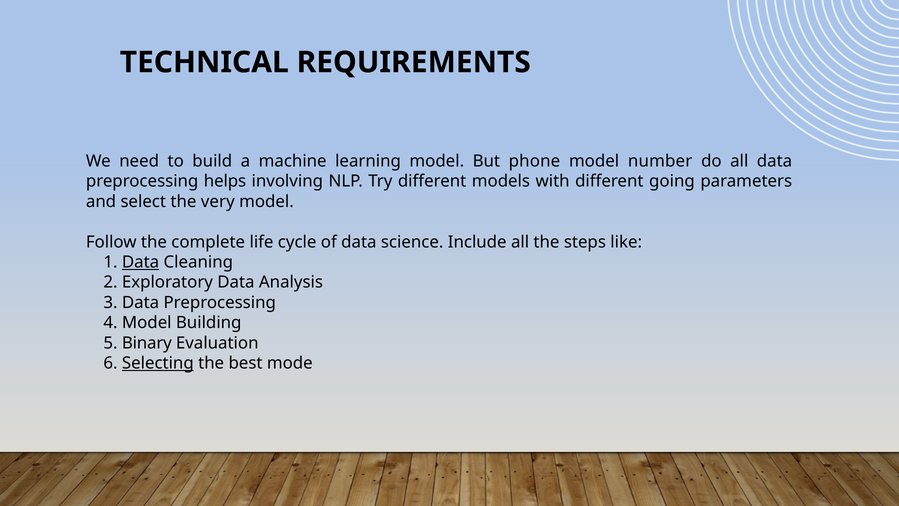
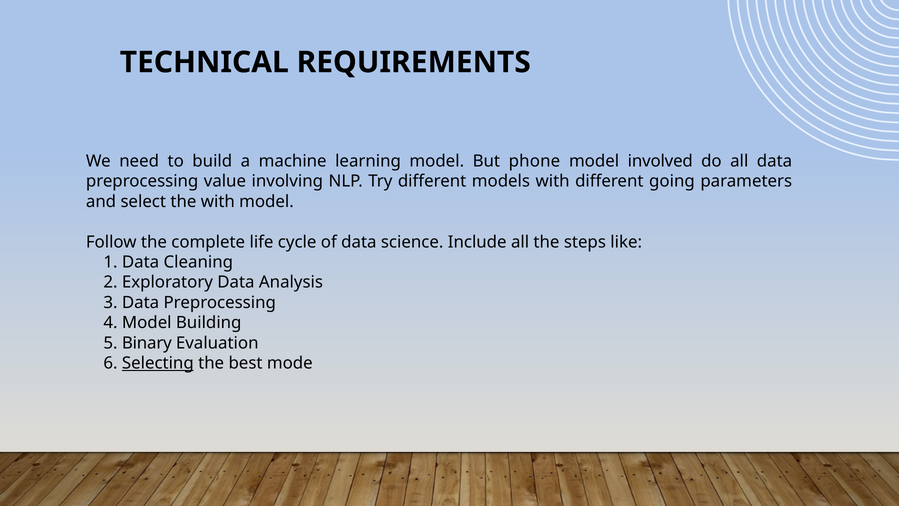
number: number -> involved
helps: helps -> value
the very: very -> with
Data at (141, 262) underline: present -> none
